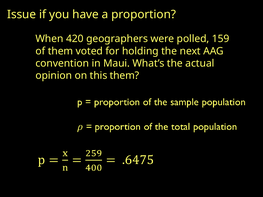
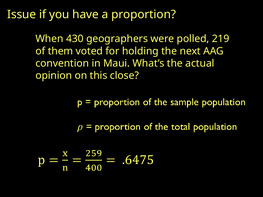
420: 420 -> 430
159: 159 -> 219
this them: them -> close
